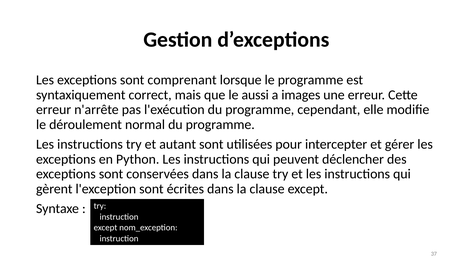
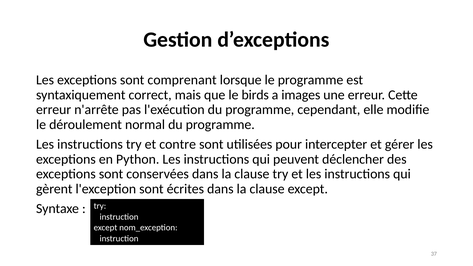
aussi: aussi -> birds
autant: autant -> contre
